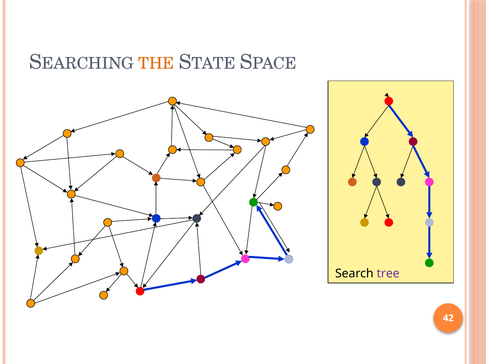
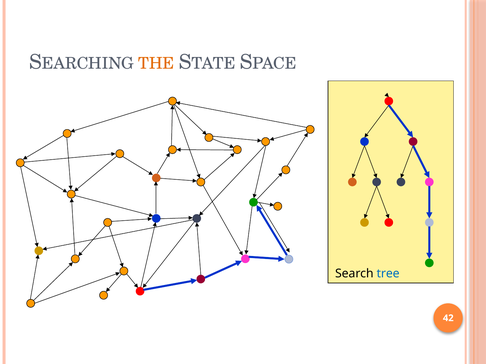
tree colour: purple -> blue
